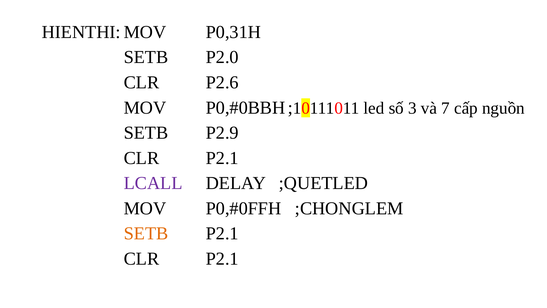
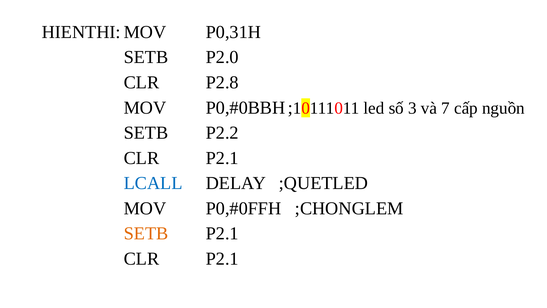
P2.6: P2.6 -> P2.8
P2.9: P2.9 -> P2.2
LCALL colour: purple -> blue
